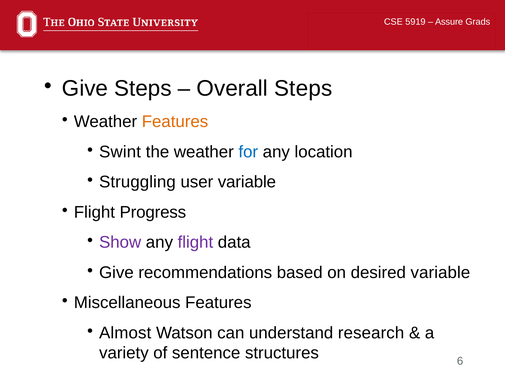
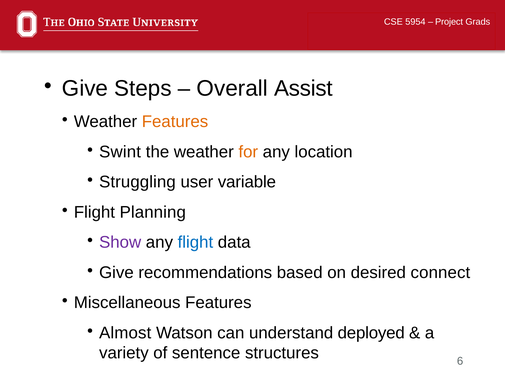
5919: 5919 -> 5954
Assure: Assure -> Project
Overall Steps: Steps -> Assist
for colour: blue -> orange
Progress: Progress -> Planning
flight at (195, 242) colour: purple -> blue
desired variable: variable -> connect
research: research -> deployed
